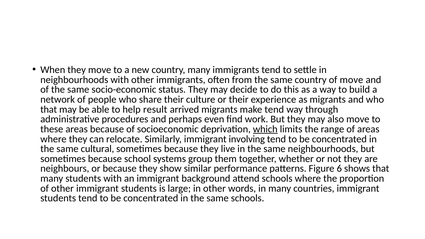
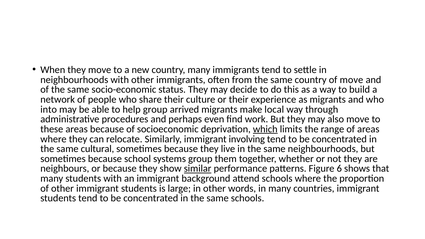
that at (49, 109): that -> into
help result: result -> group
make tend: tend -> local
similar underline: none -> present
